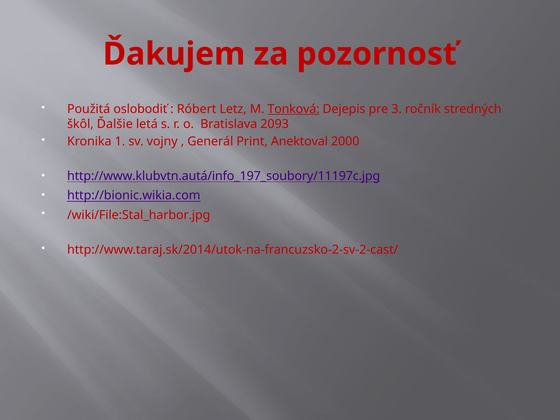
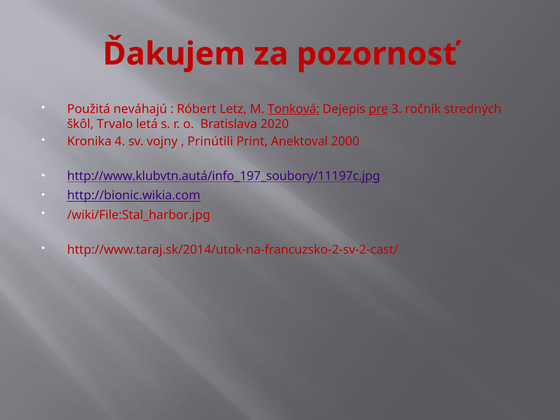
oslobodiť: oslobodiť -> neváhajú
pre underline: none -> present
Ďalšie: Ďalšie -> Trvalo
2093: 2093 -> 2020
1: 1 -> 4
Generál: Generál -> Prinútili
